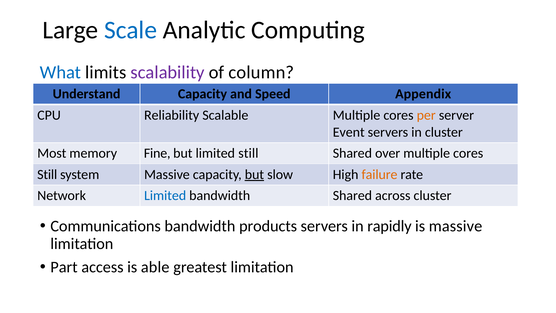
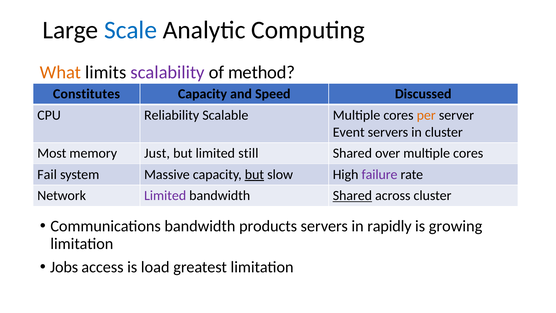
What colour: blue -> orange
column: column -> method
Understand: Understand -> Constitutes
Appendix: Appendix -> Discussed
Fine: Fine -> Just
Still at (47, 174): Still -> Fail
failure colour: orange -> purple
Limited at (165, 195) colour: blue -> purple
Shared at (352, 195) underline: none -> present
is massive: massive -> growing
Part: Part -> Jobs
able: able -> load
